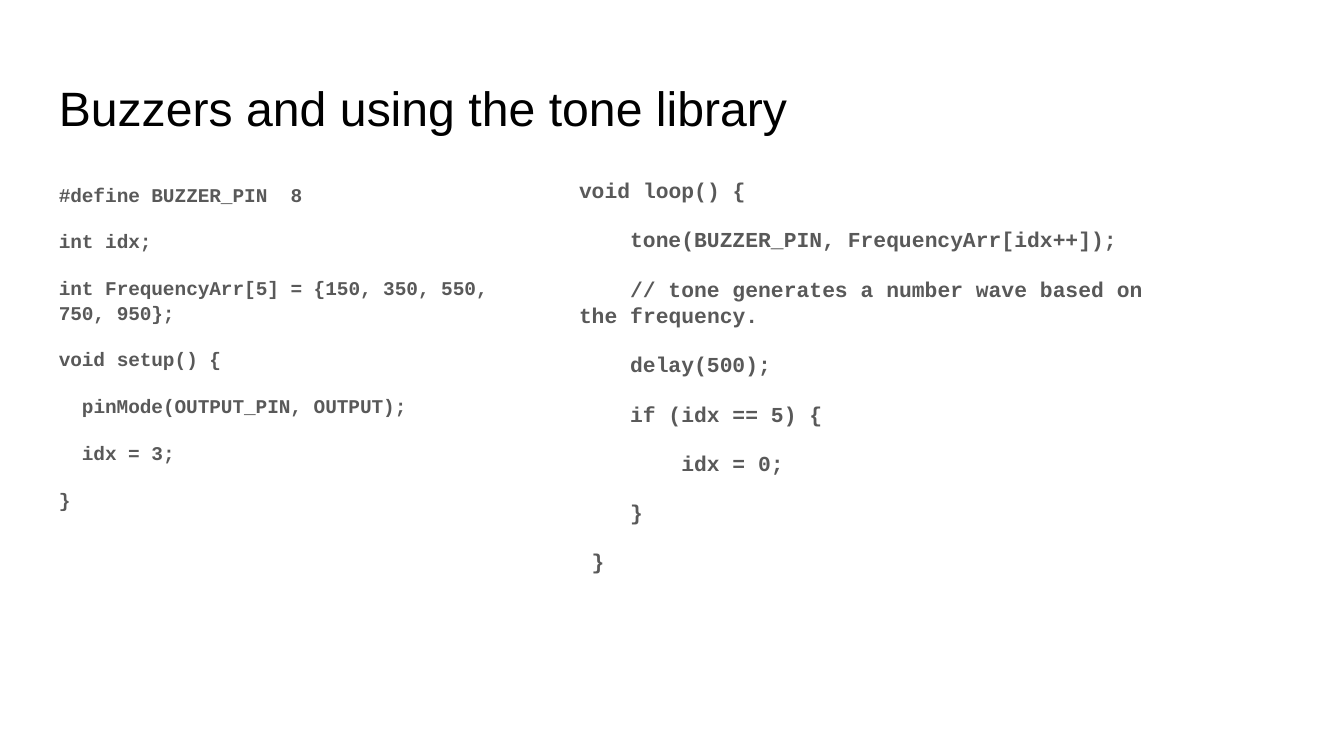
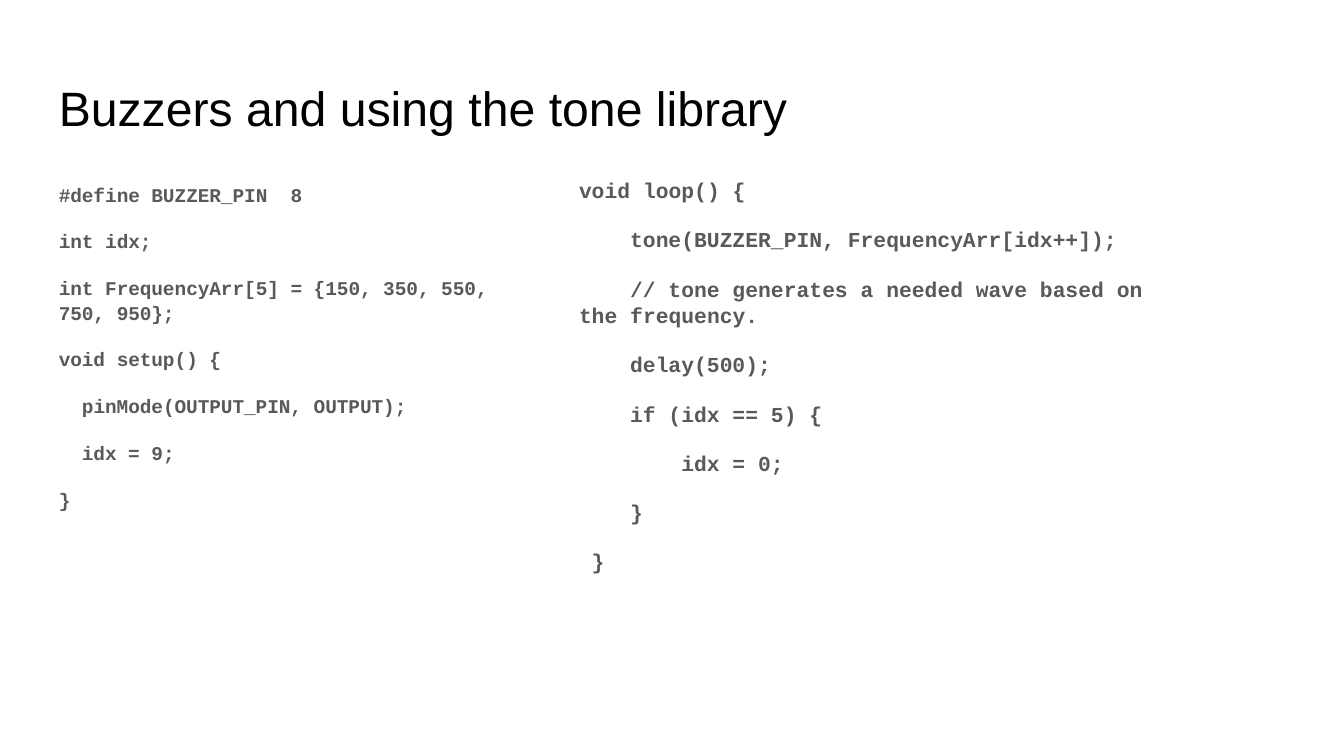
number: number -> needed
3: 3 -> 9
